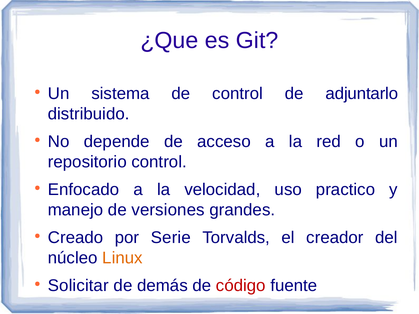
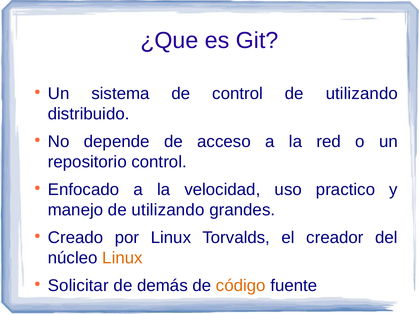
control de adjuntarlo: adjuntarlo -> utilizando
manejo de versiones: versiones -> utilizando
por Serie: Serie -> Linux
código colour: red -> orange
